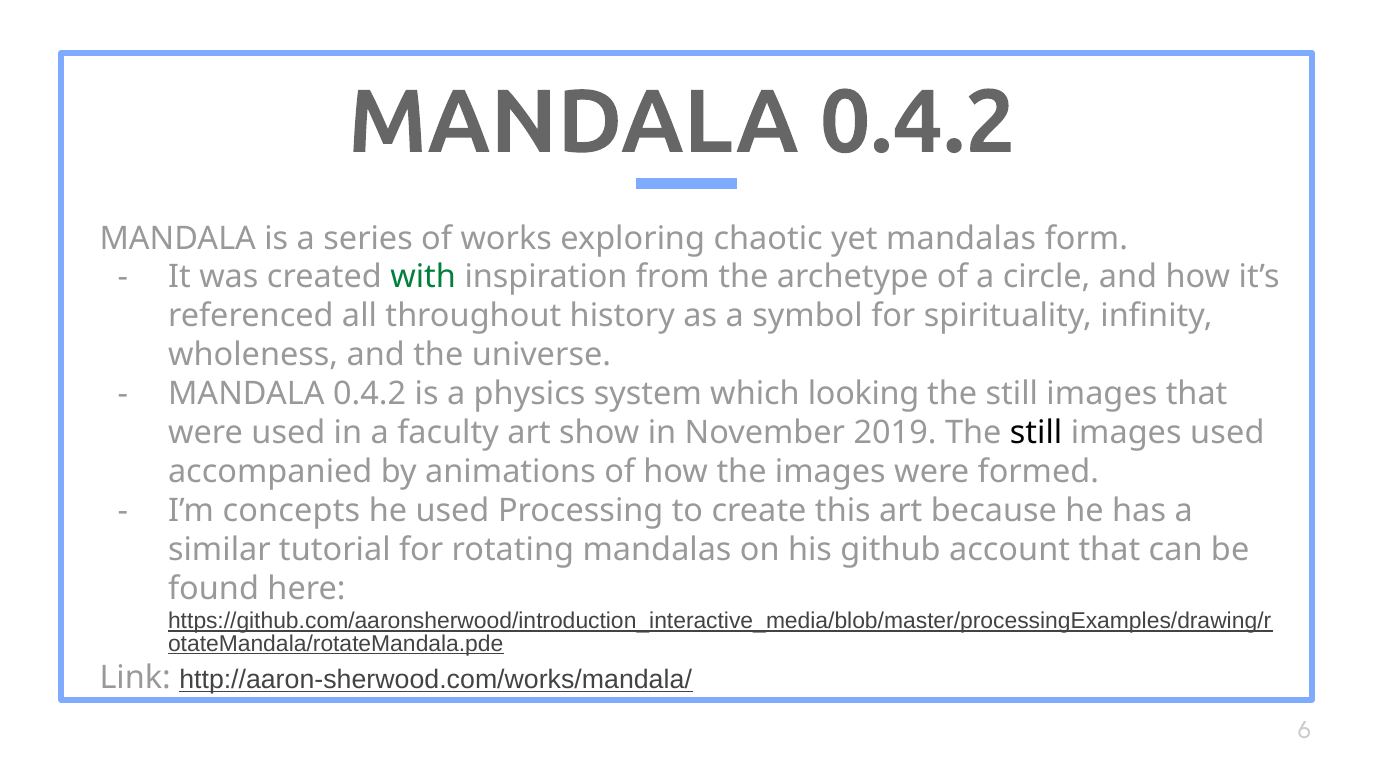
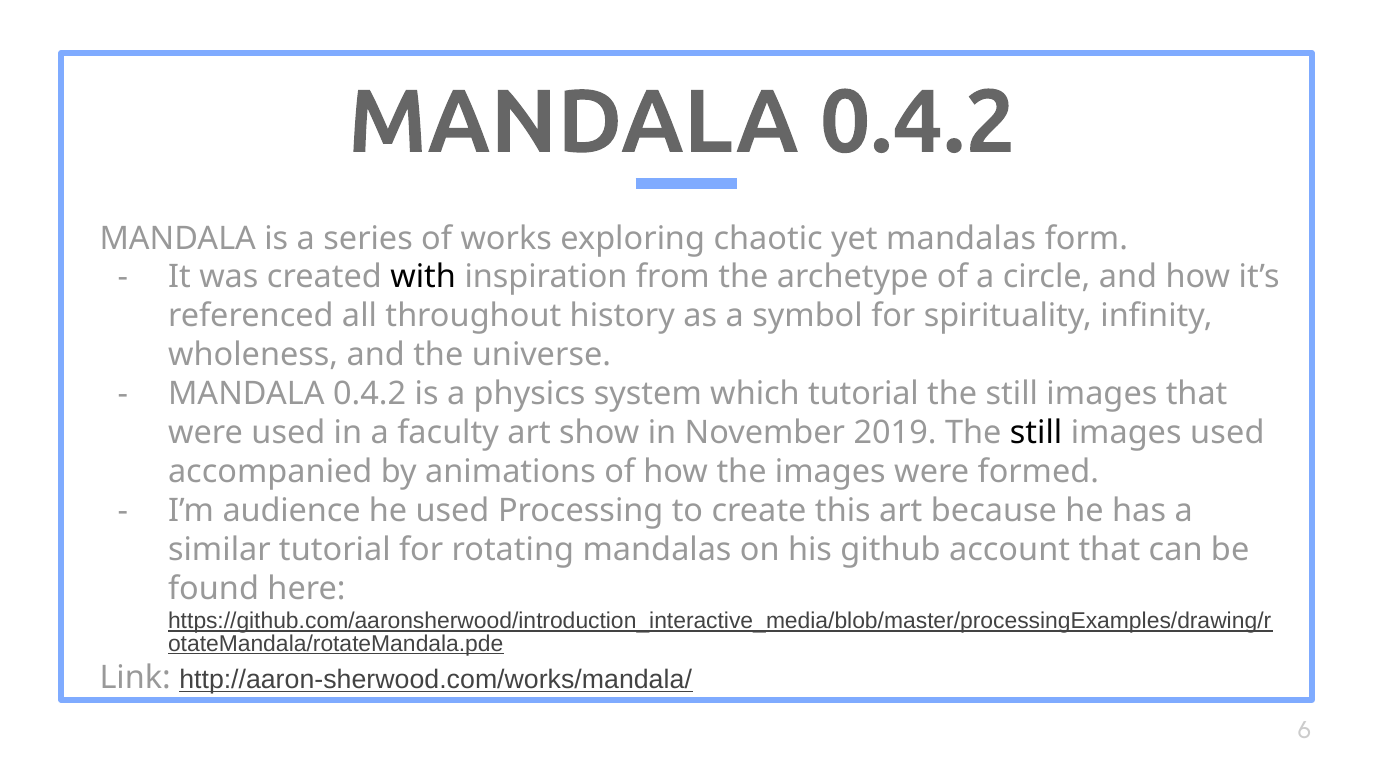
with colour: green -> black
which looking: looking -> tutorial
concepts: concepts -> audience
